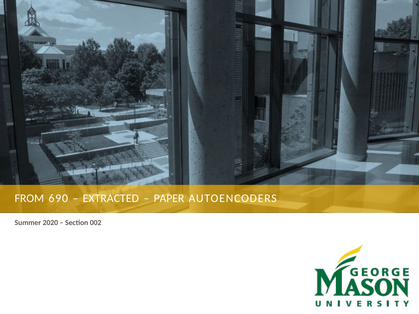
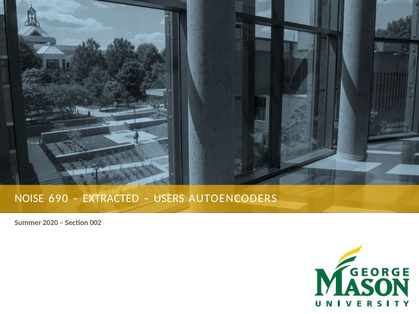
FROM: FROM -> NOISE
PAPER: PAPER -> USERS
